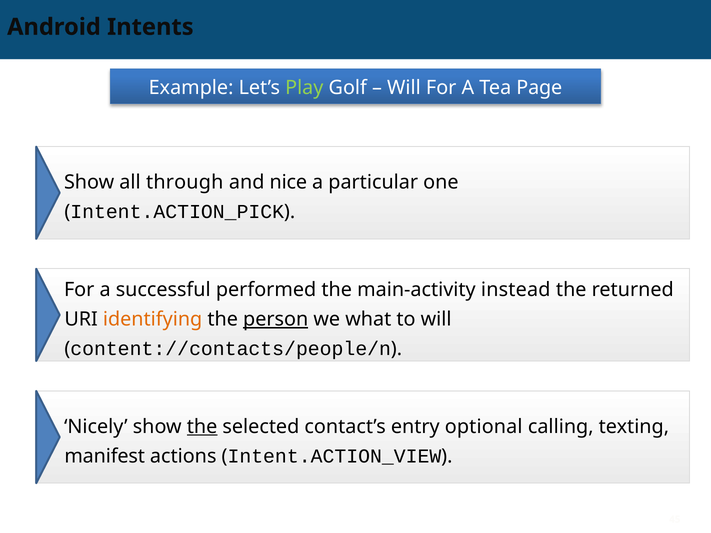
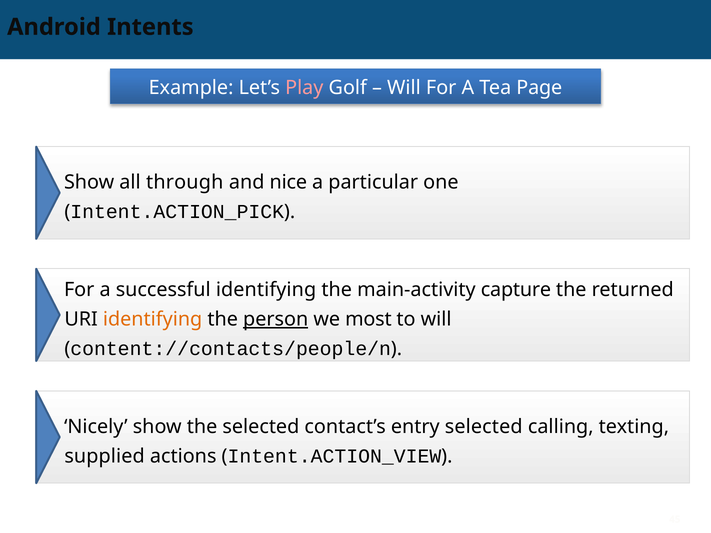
Play colour: light green -> pink
successful performed: performed -> identifying
instead: instead -> capture
what: what -> most
the at (202, 427) underline: present -> none
entry optional: optional -> selected
manifest: manifest -> supplied
